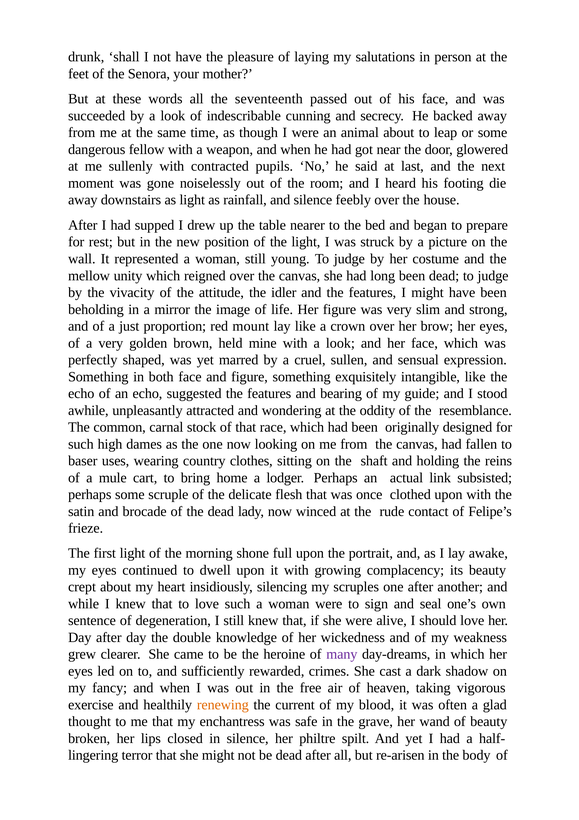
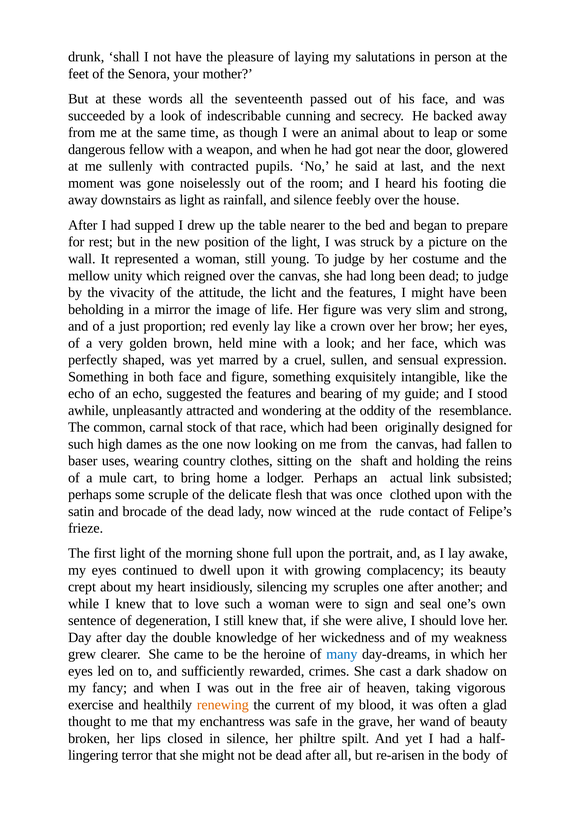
idler: idler -> licht
mount: mount -> evenly
many colour: purple -> blue
